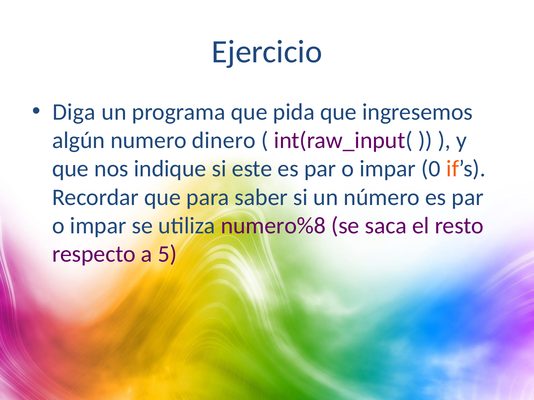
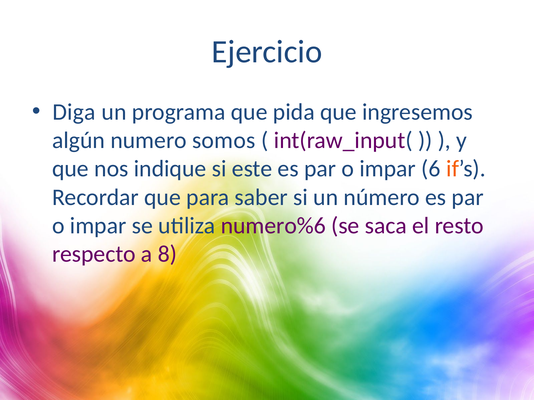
dinero: dinero -> somos
0: 0 -> 6
numero%8: numero%8 -> numero%6
5: 5 -> 8
